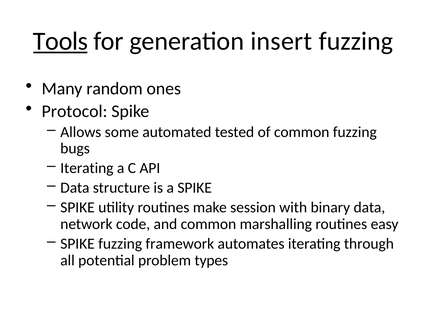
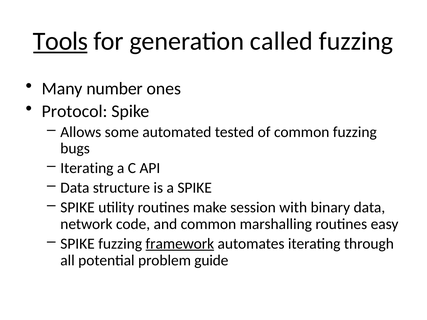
insert: insert -> called
random: random -> number
framework underline: none -> present
types: types -> guide
